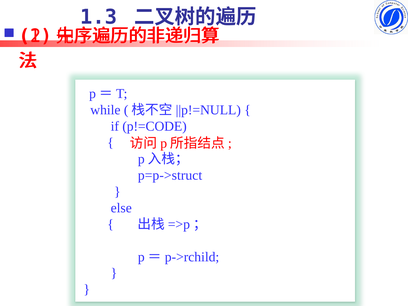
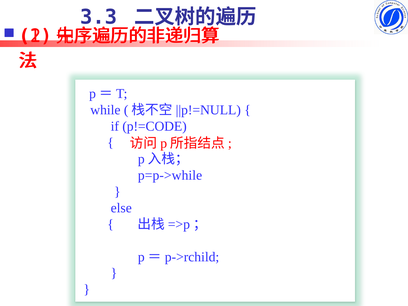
1.3: 1.3 -> 3.3
p=p->struct: p=p->struct -> p=p->while
